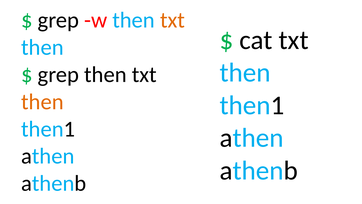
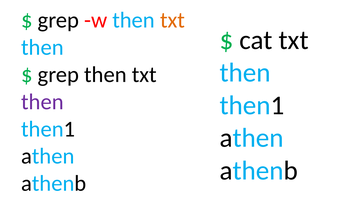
then at (42, 102) colour: orange -> purple
